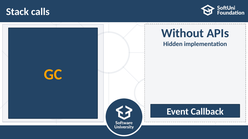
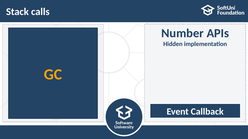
Without: Without -> Number
